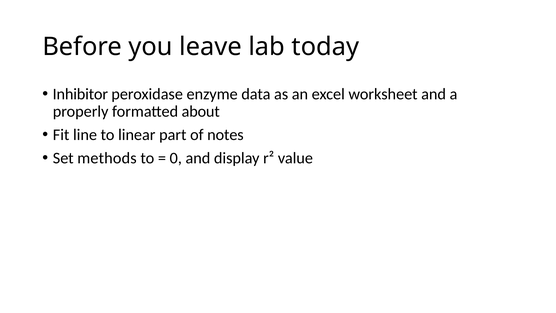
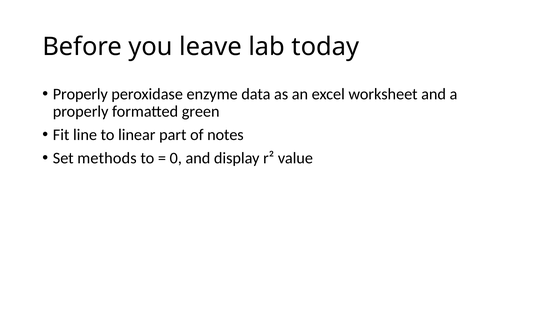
Inhibitor at (80, 94): Inhibitor -> Properly
about: about -> green
